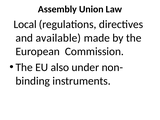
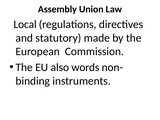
available: available -> statutory
under: under -> words
